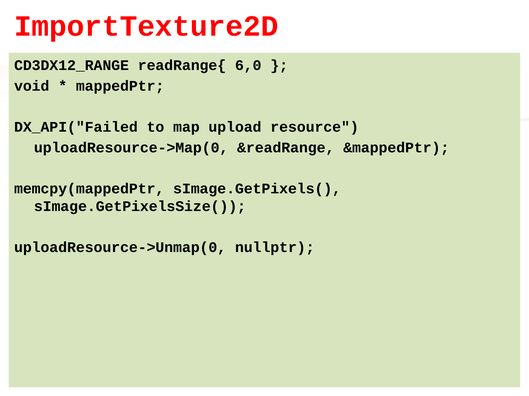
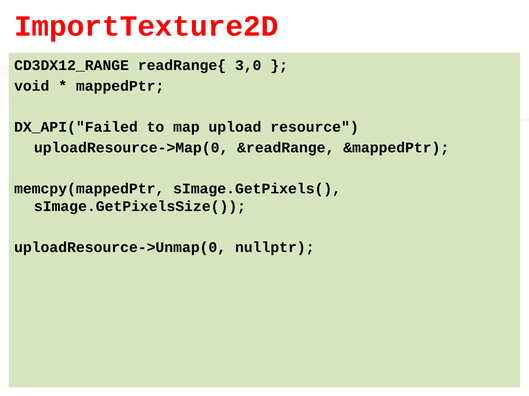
6,0: 6,0 -> 3,0
